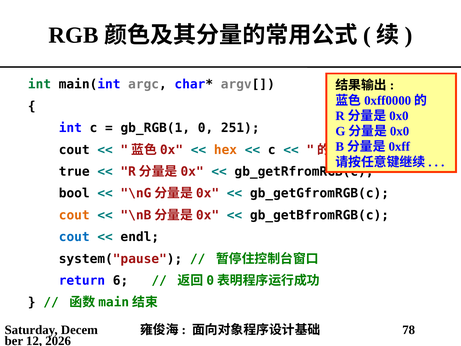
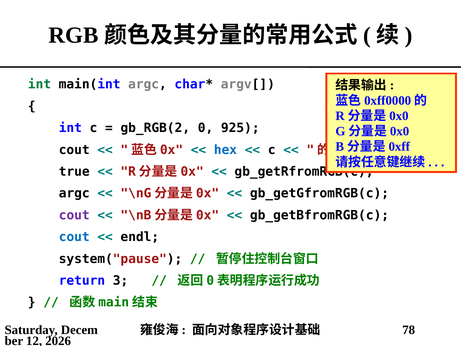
gb_RGB(1: gb_RGB(1 -> gb_RGB(2
251: 251 -> 925
hex colour: orange -> blue
bool at (74, 193): bool -> argc
cout at (74, 215) colour: orange -> purple
6: 6 -> 3
